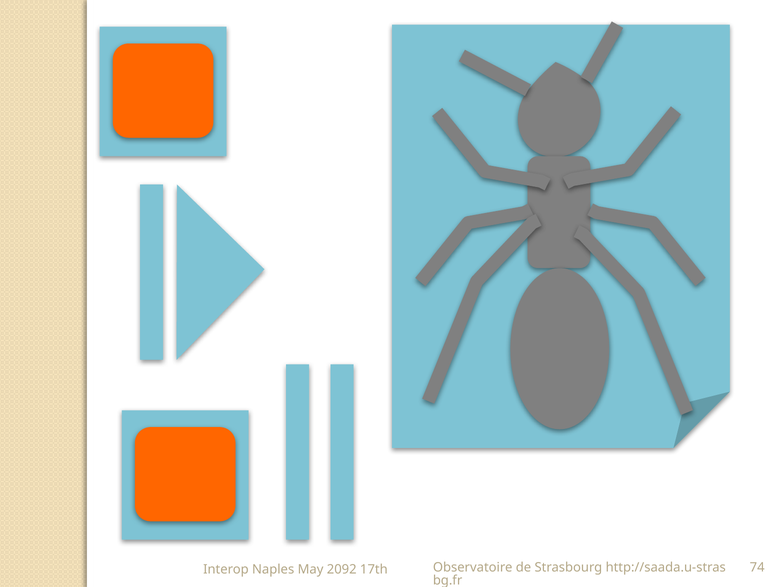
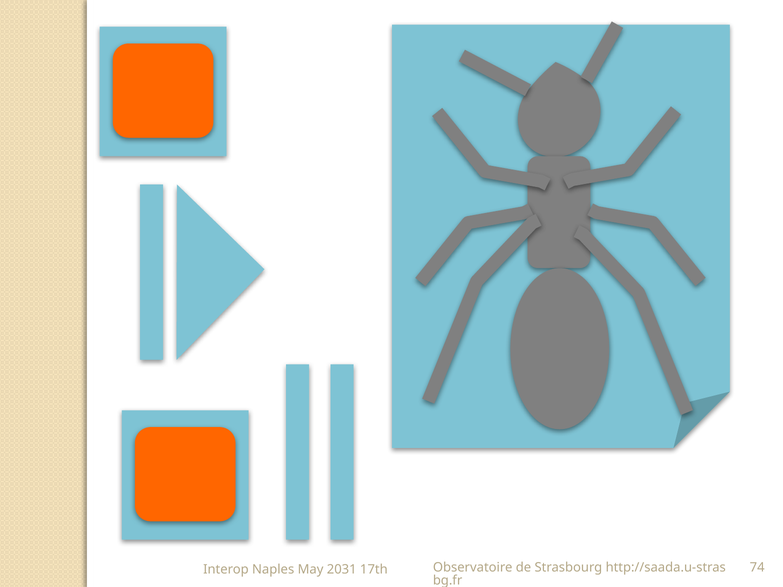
2092: 2092 -> 2031
